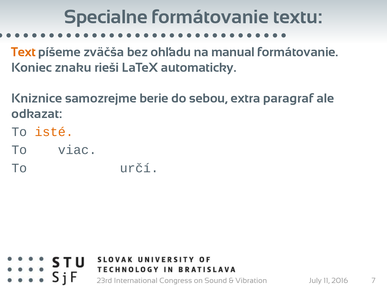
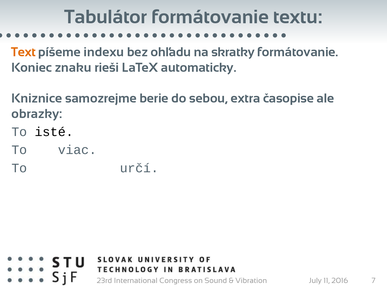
Specialne: Specialne -> Tabulátor
zväčša: zväčša -> indexu
manual: manual -> skratky
paragraf: paragraf -> časopise
odkazat: odkazat -> obrazky
isté colour: orange -> black
